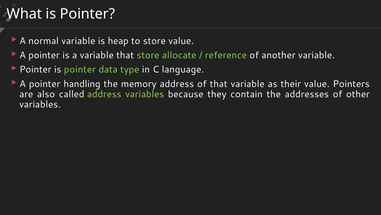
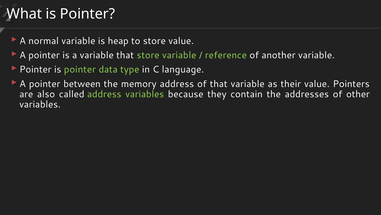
store allocate: allocate -> variable
handling: handling -> between
